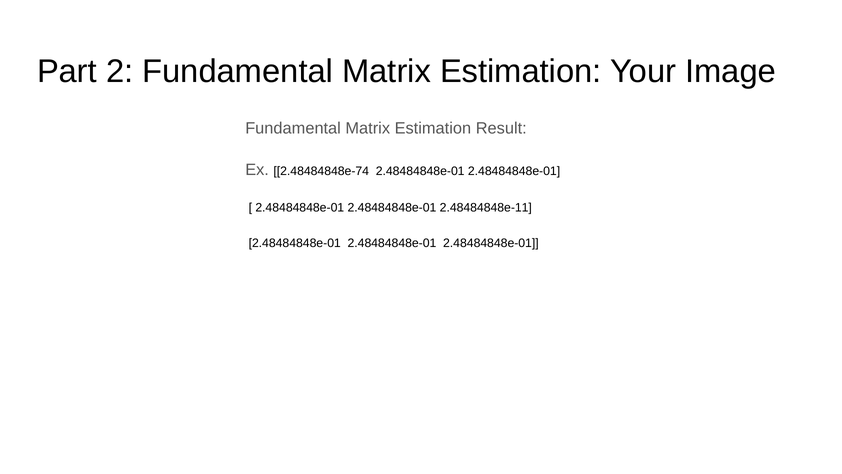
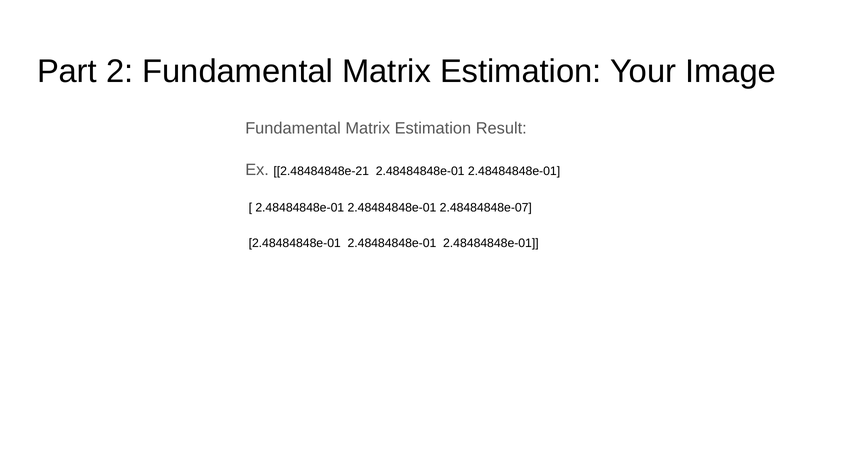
2.48484848e-74: 2.48484848e-74 -> 2.48484848e-21
2.48484848e-11: 2.48484848e-11 -> 2.48484848e-07
